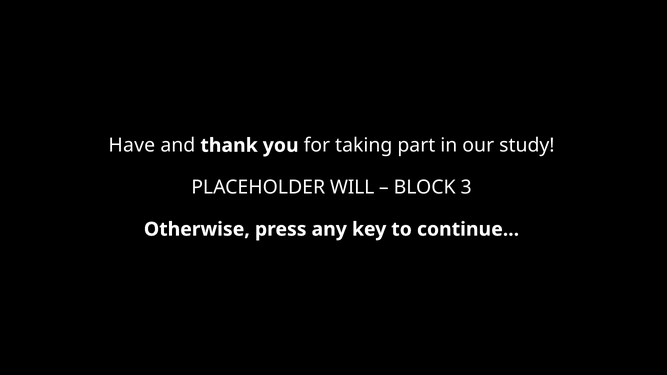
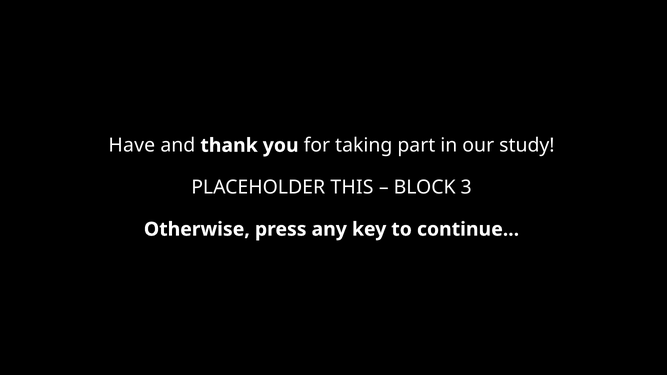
WILL: WILL -> THIS
